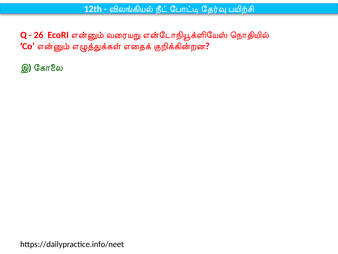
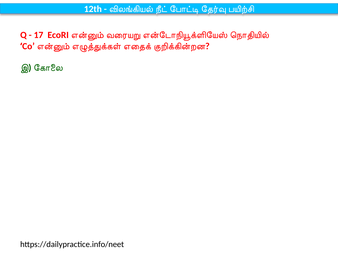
26: 26 -> 17
